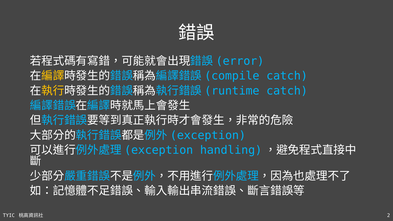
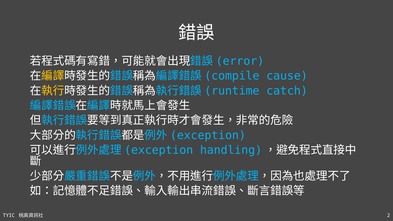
catch at (287, 76): catch -> cause
